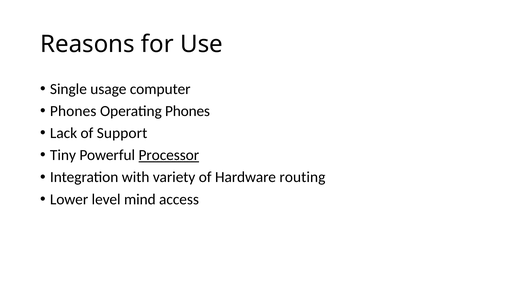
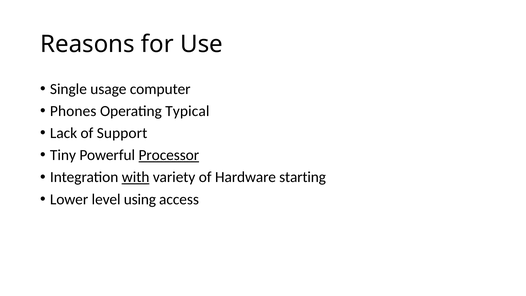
Operating Phones: Phones -> Typical
with underline: none -> present
routing: routing -> starting
mind: mind -> using
